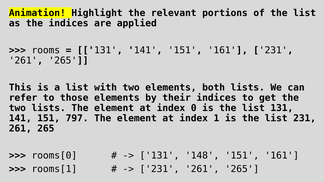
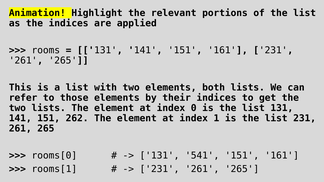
797: 797 -> 262
148: 148 -> 541
